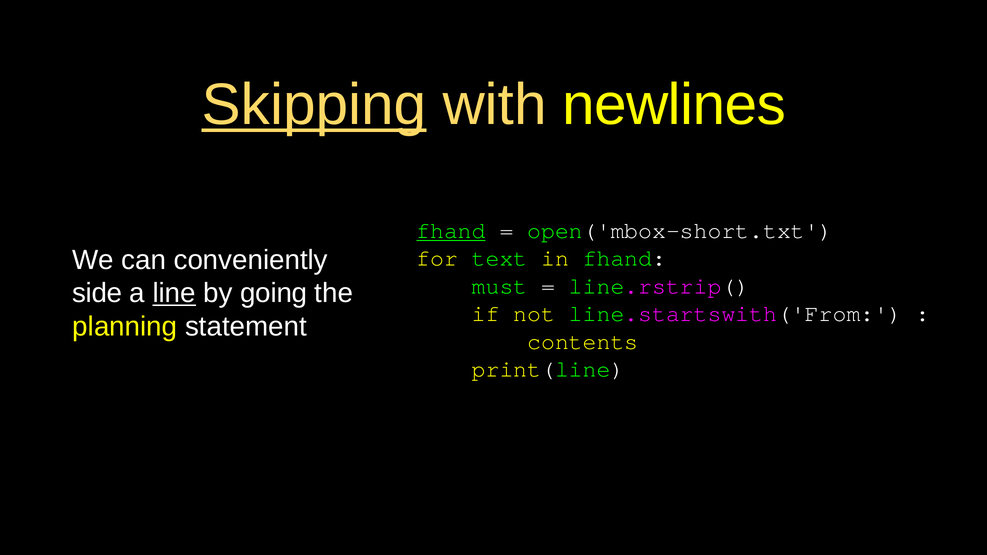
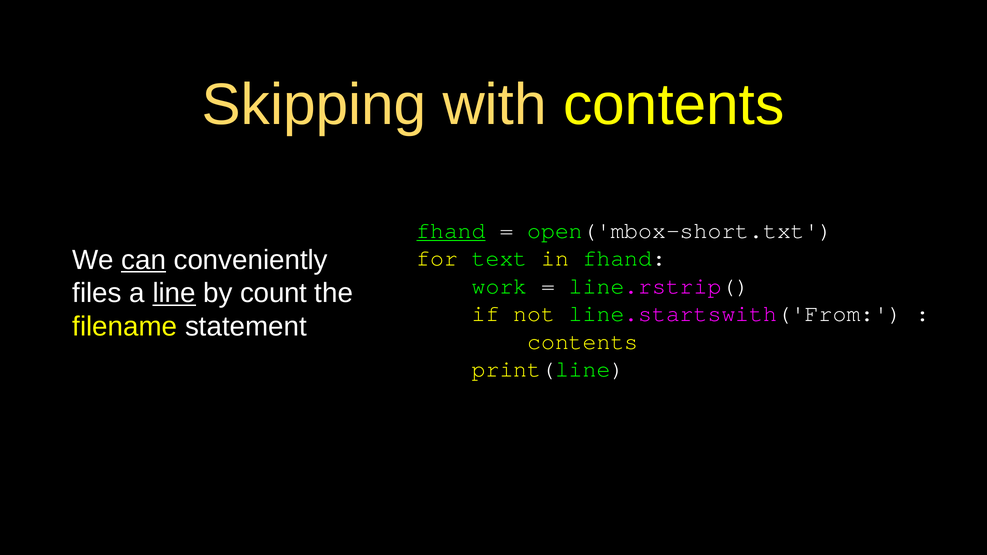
Skipping underline: present -> none
with newlines: newlines -> contents
can underline: none -> present
must: must -> work
side: side -> files
going: going -> count
planning: planning -> filename
